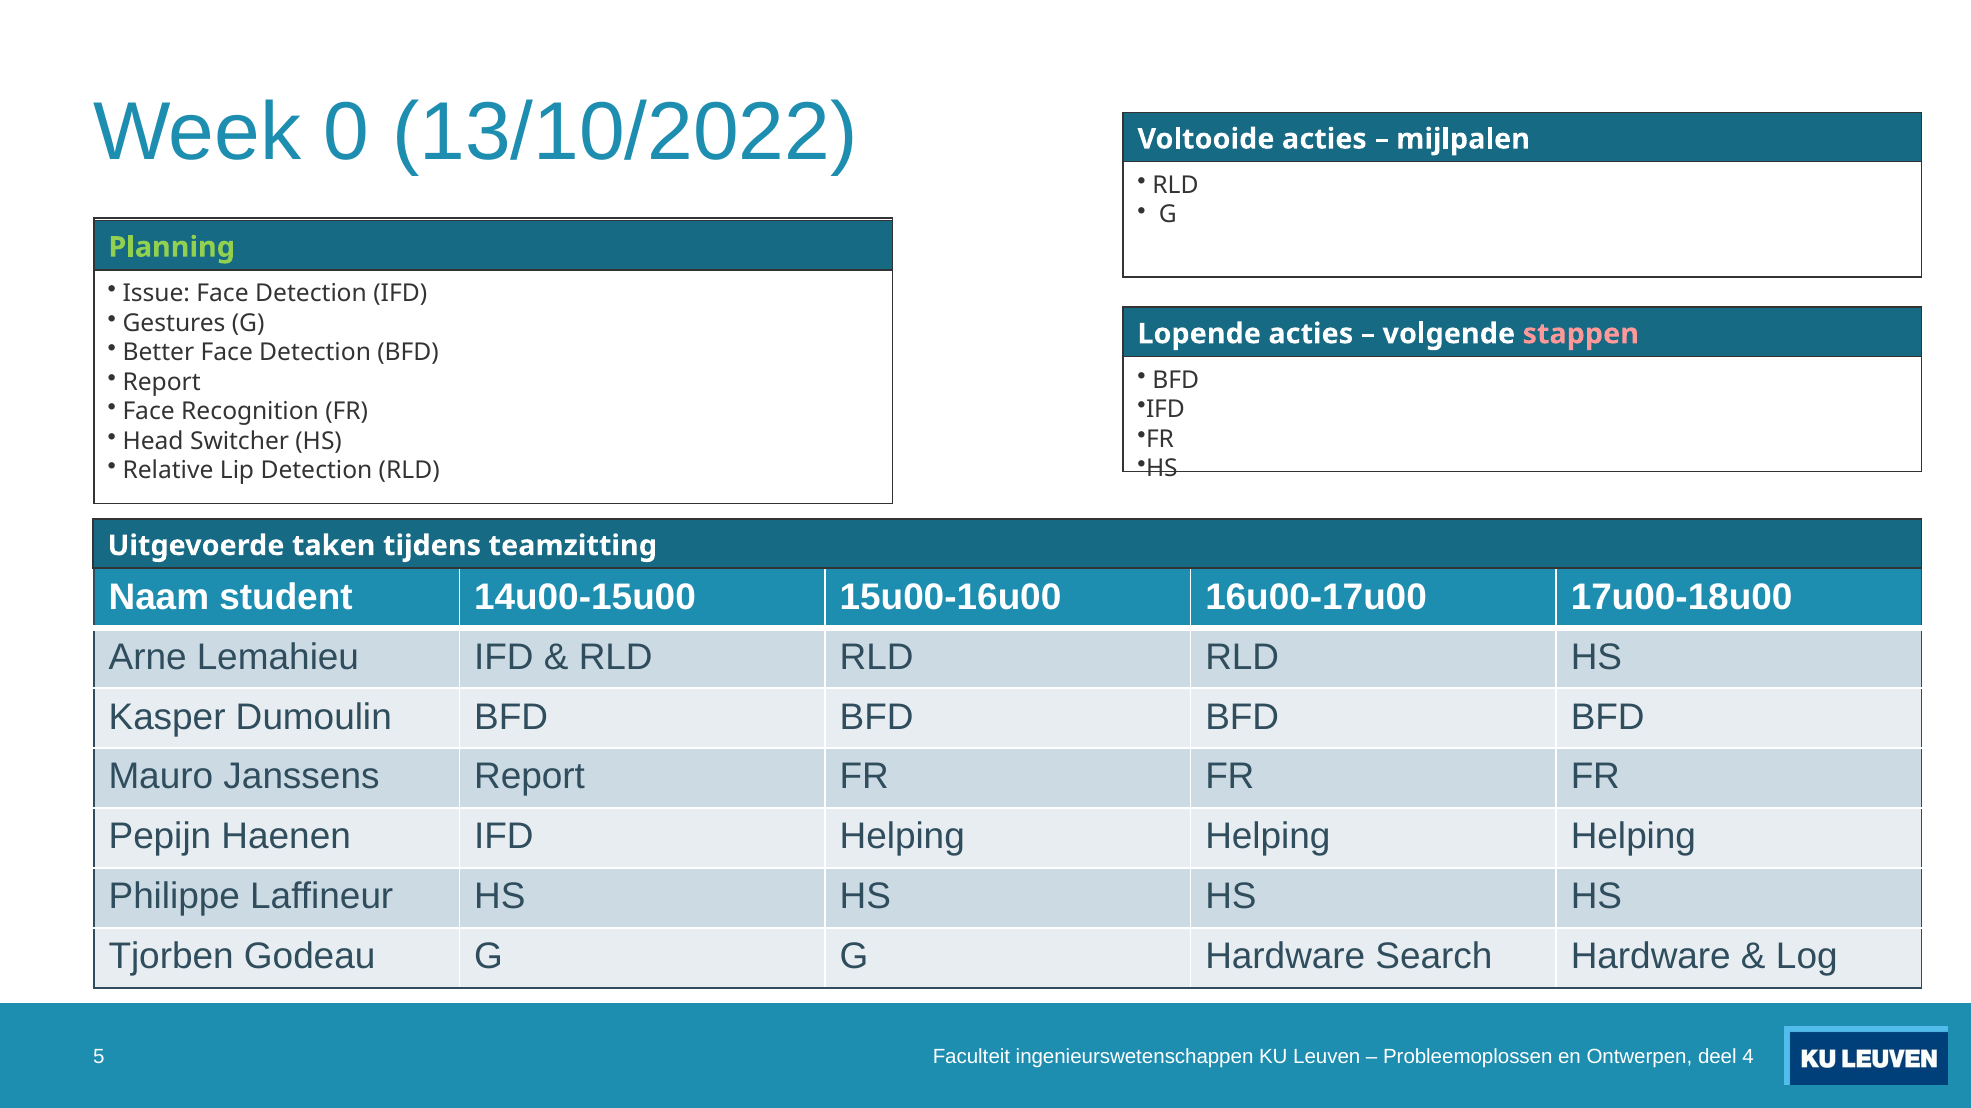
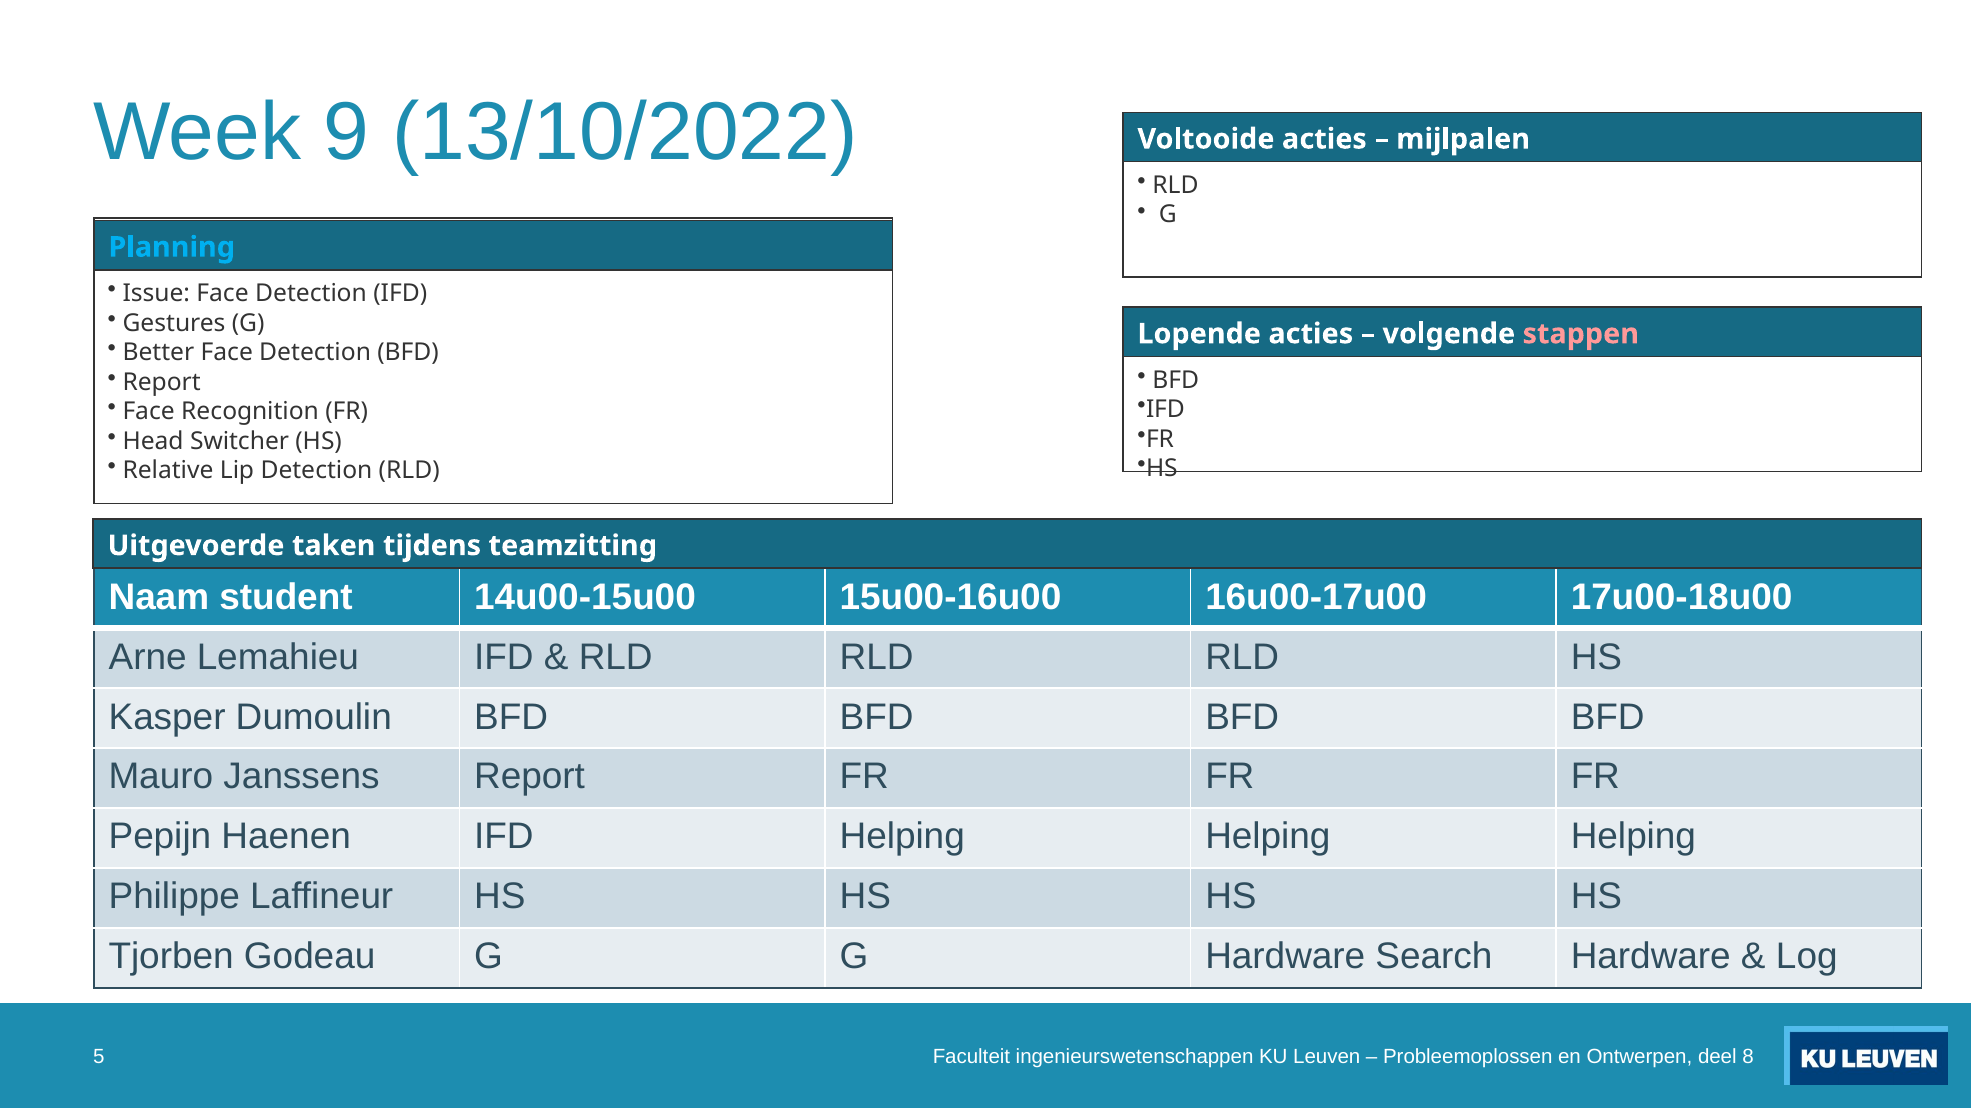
0: 0 -> 9
Planning colour: light green -> light blue
4: 4 -> 8
